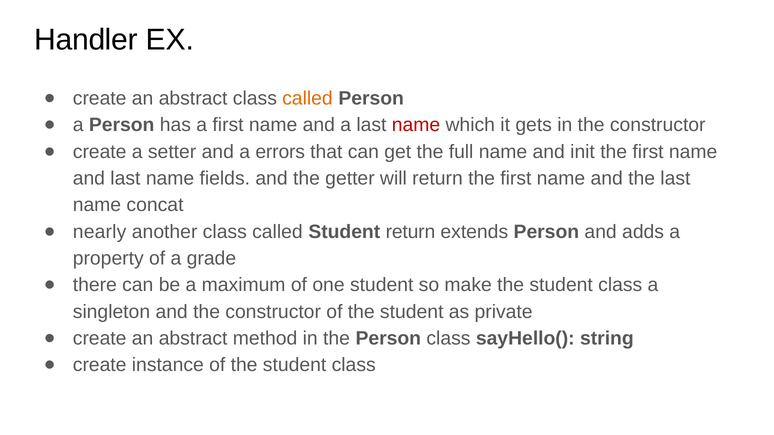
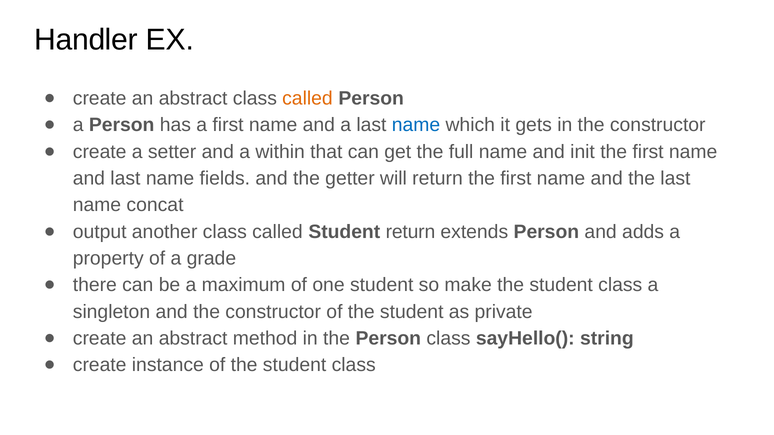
name at (416, 125) colour: red -> blue
errors: errors -> within
nearly: nearly -> output
